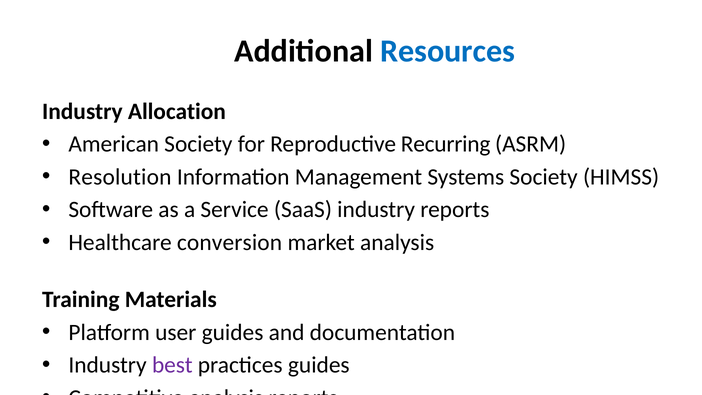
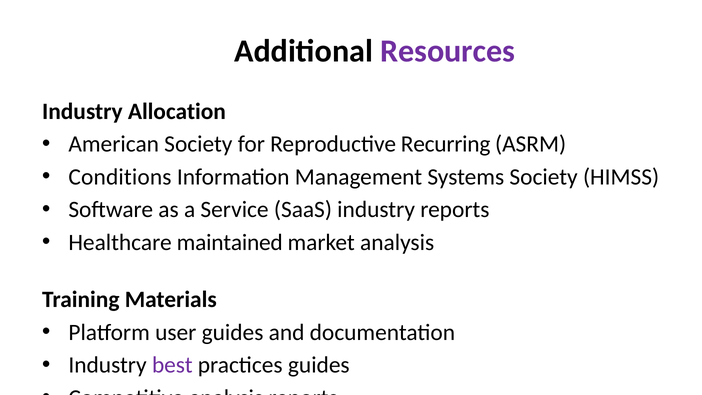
Resources colour: blue -> purple
Resolution: Resolution -> Conditions
conversion: conversion -> maintained
